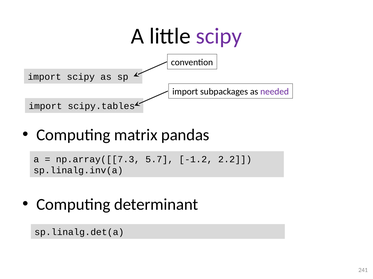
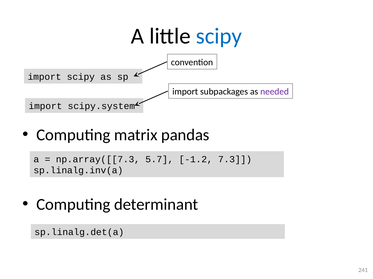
scipy at (219, 36) colour: purple -> blue
scipy.tables: scipy.tables -> scipy.system
2.2: 2.2 -> 7.3
